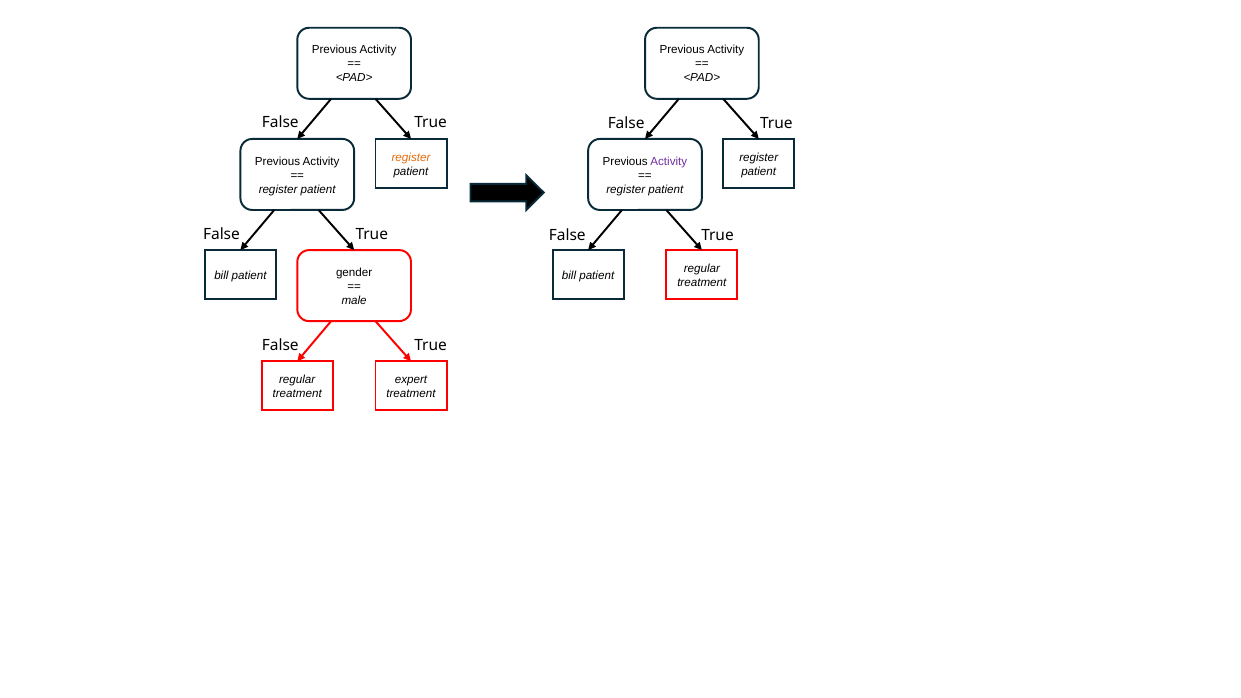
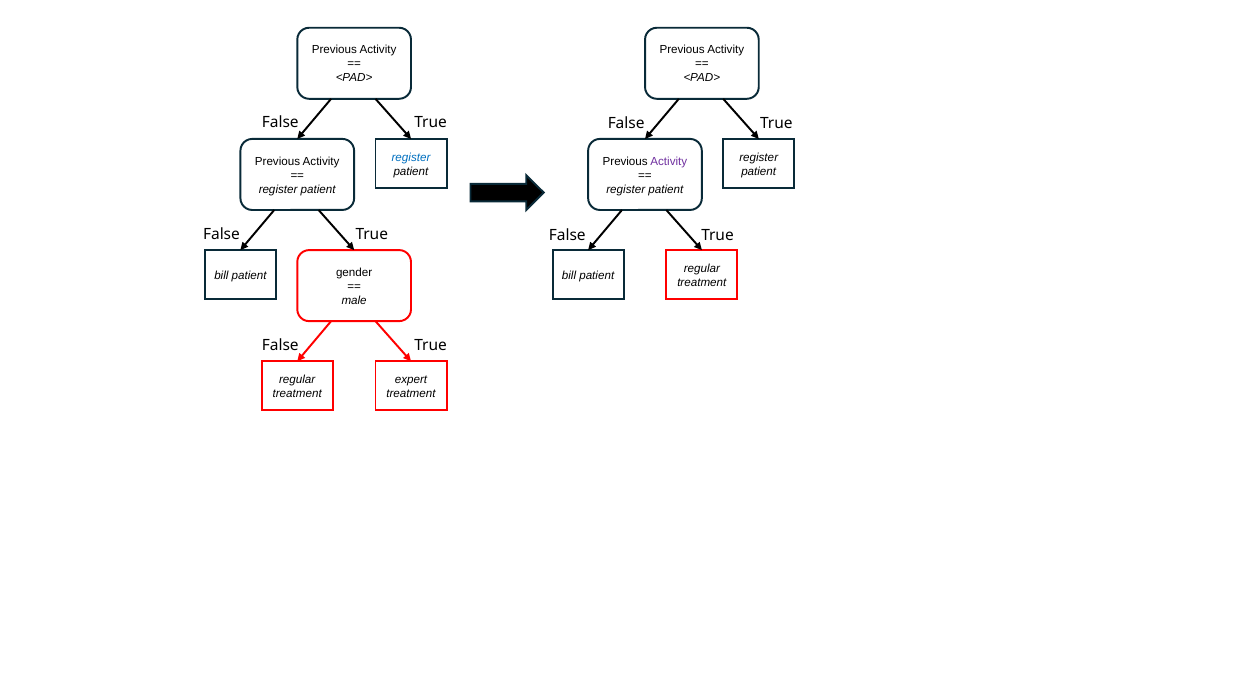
register at (411, 157) colour: orange -> blue
